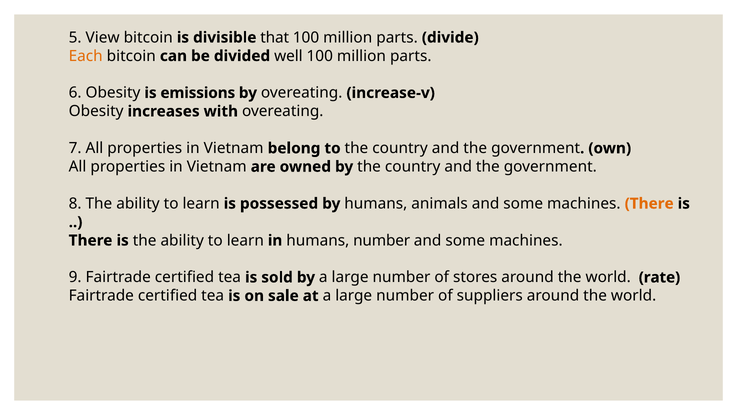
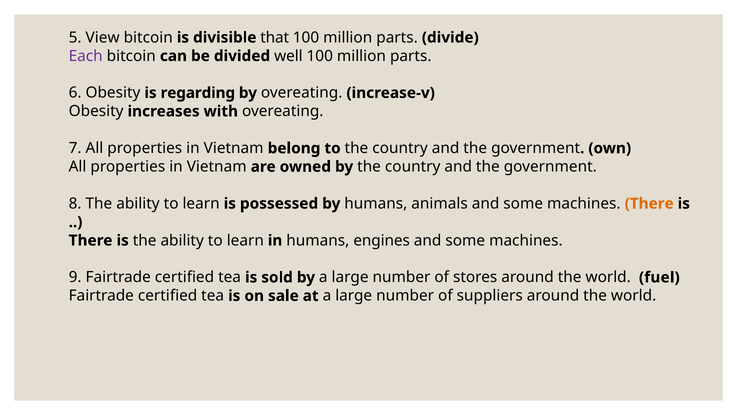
Each colour: orange -> purple
emissions: emissions -> regarding
humans number: number -> engines
rate: rate -> fuel
